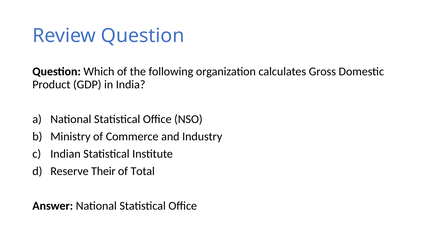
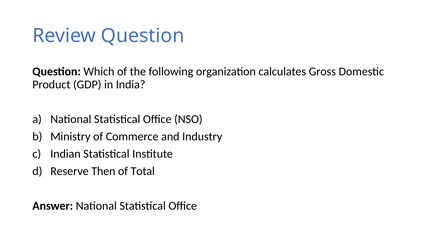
Their: Their -> Then
